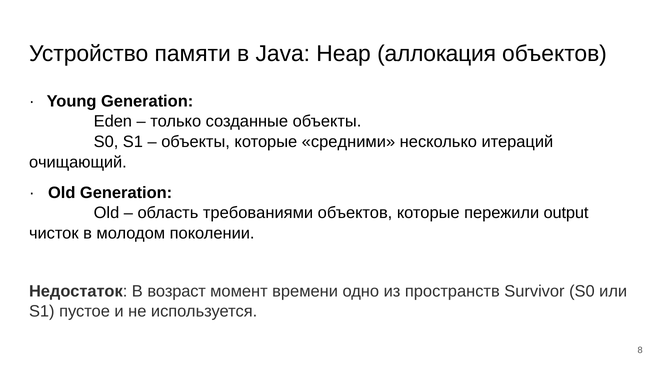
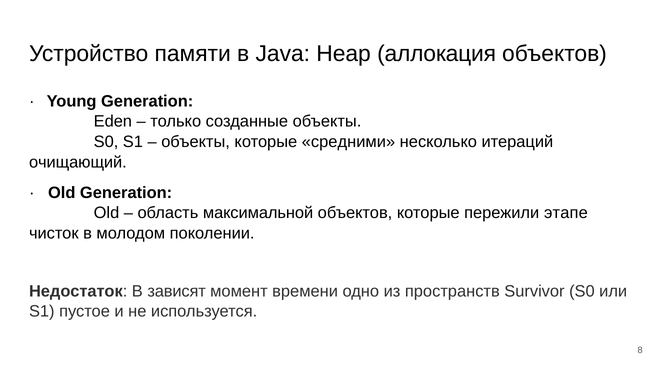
требованиями: требованиями -> максимальной
output: output -> этапе
возраст: возраст -> зависят
